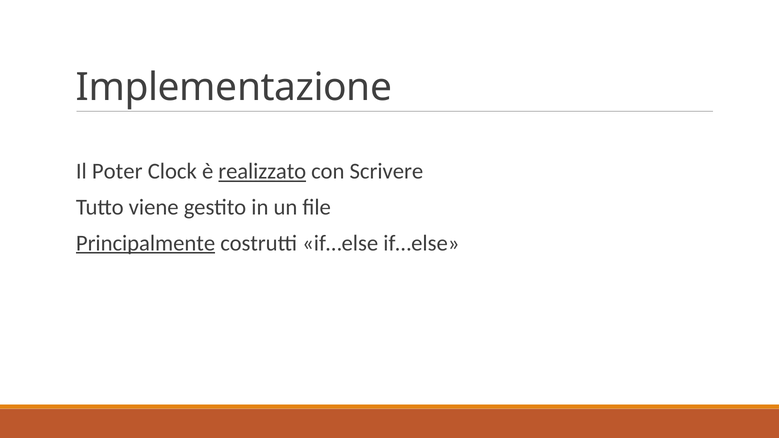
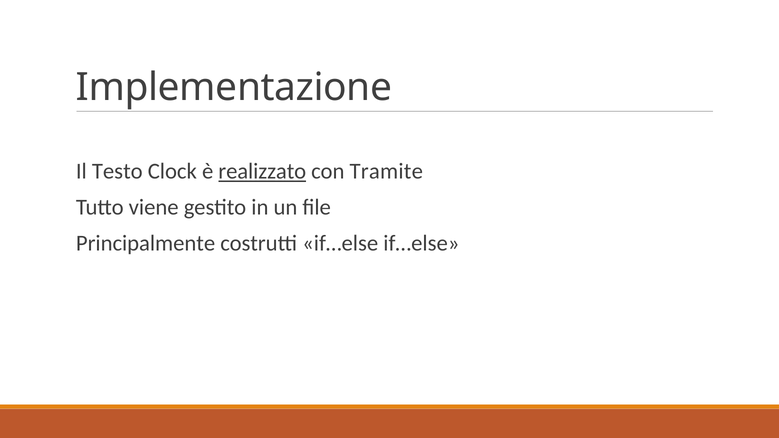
Poter: Poter -> Testo
Scrivere: Scrivere -> Tramite
Principalmente underline: present -> none
